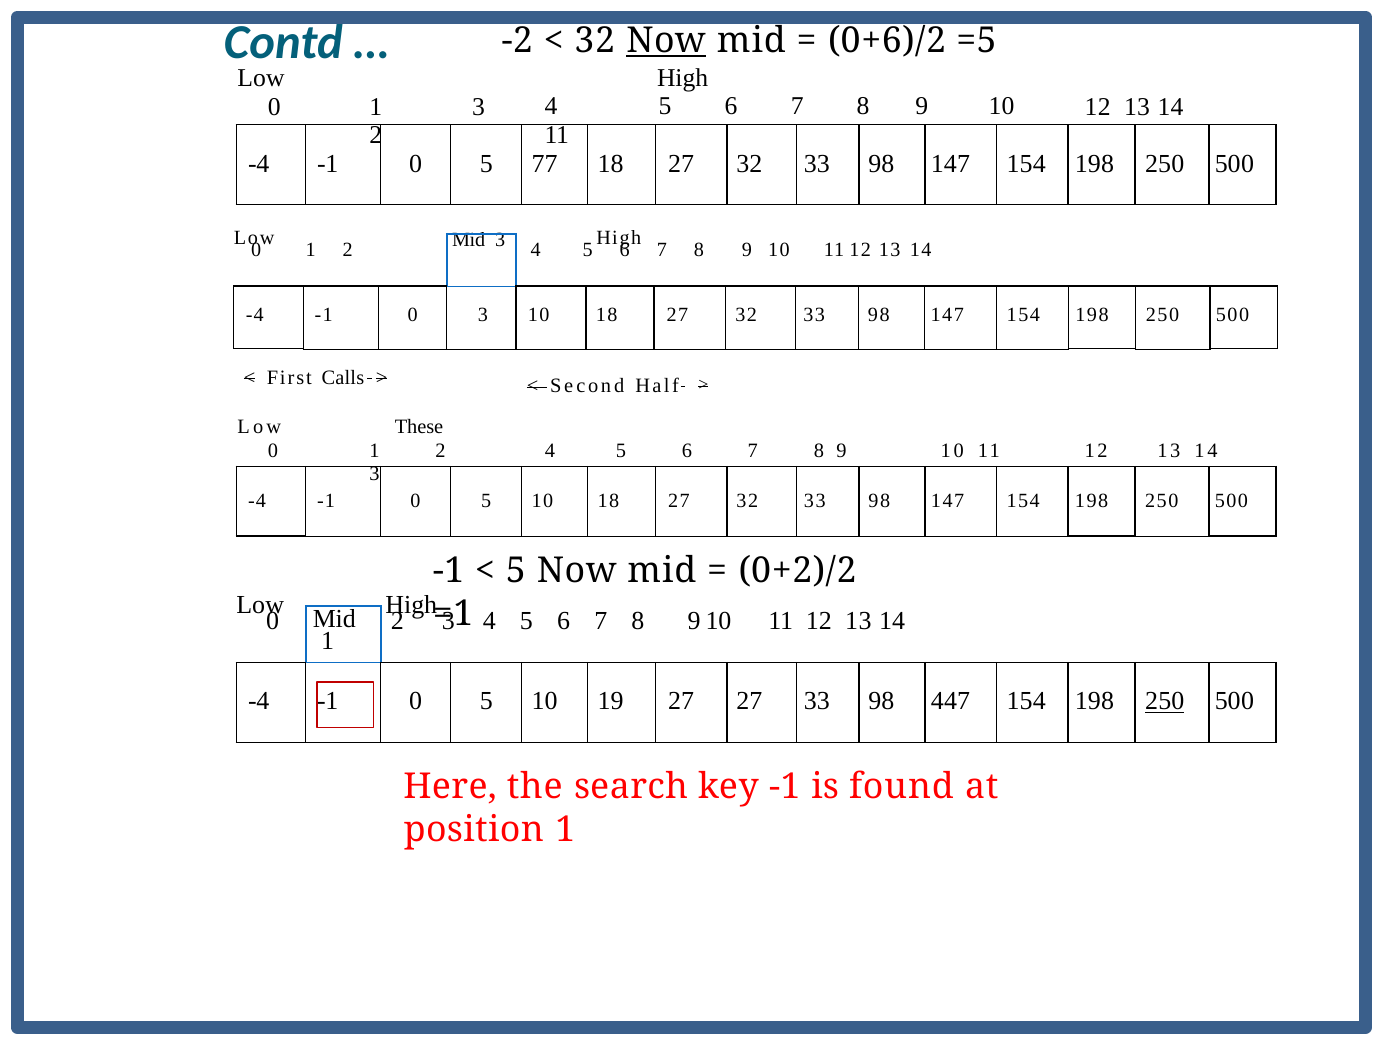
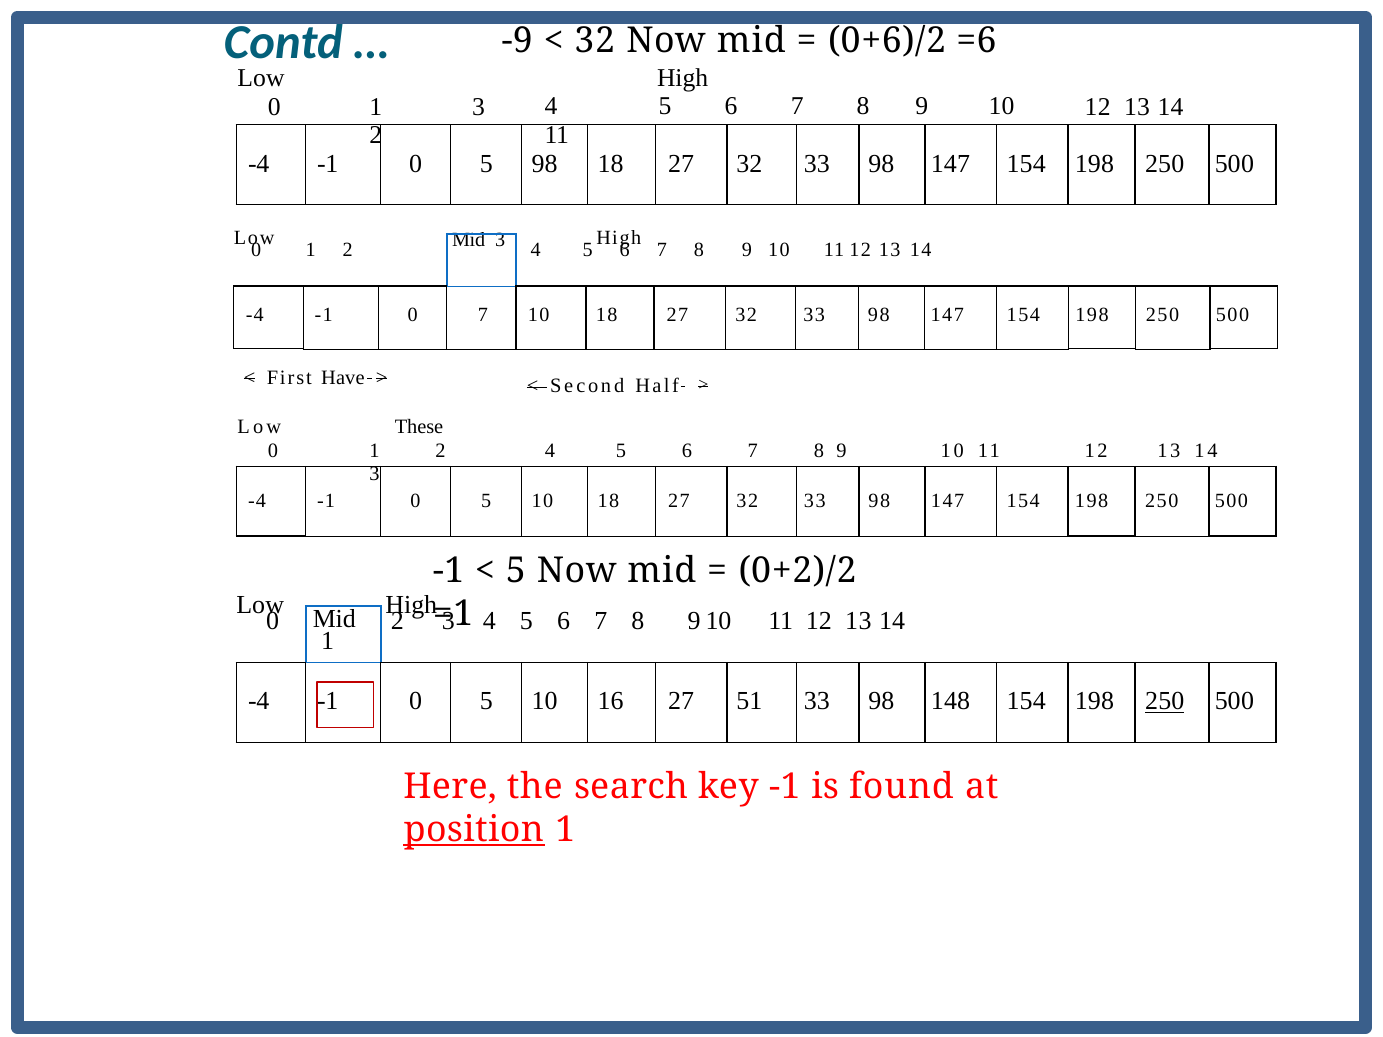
-2: -2 -> -9
Now at (666, 40) underline: present -> none
=5: =5 -> =6
5 77: 77 -> 98
0 3: 3 -> 7
Calls: Calls -> Have
19: 19 -> 16
27 27: 27 -> 51
447: 447 -> 148
position underline: none -> present
